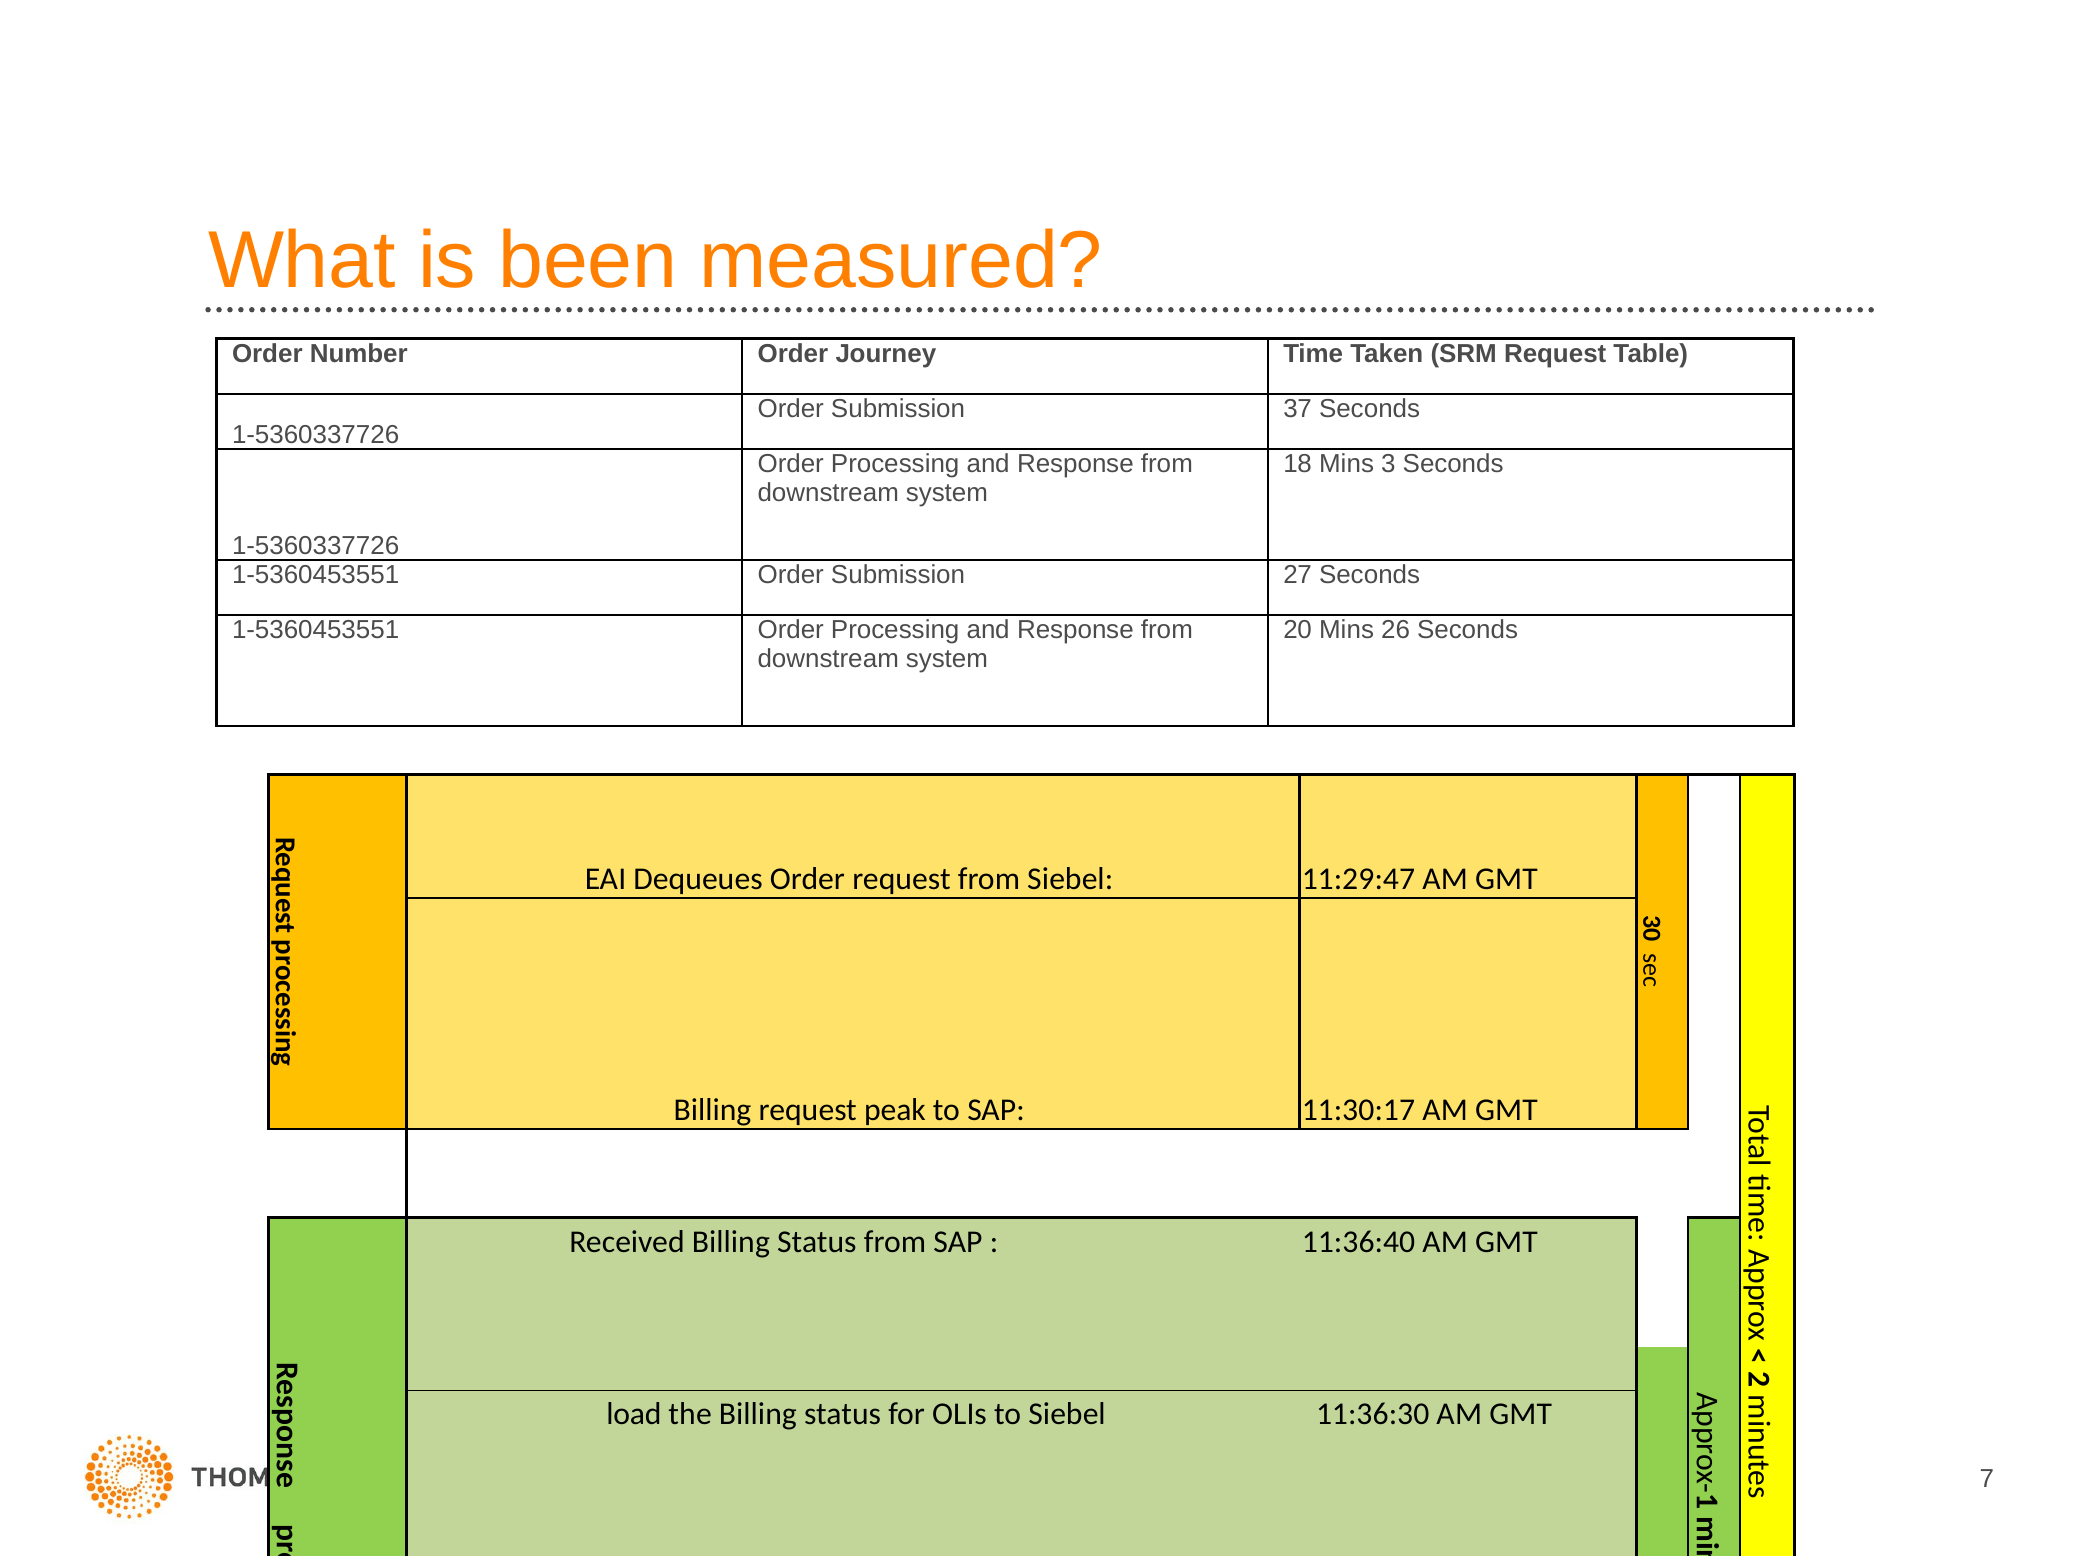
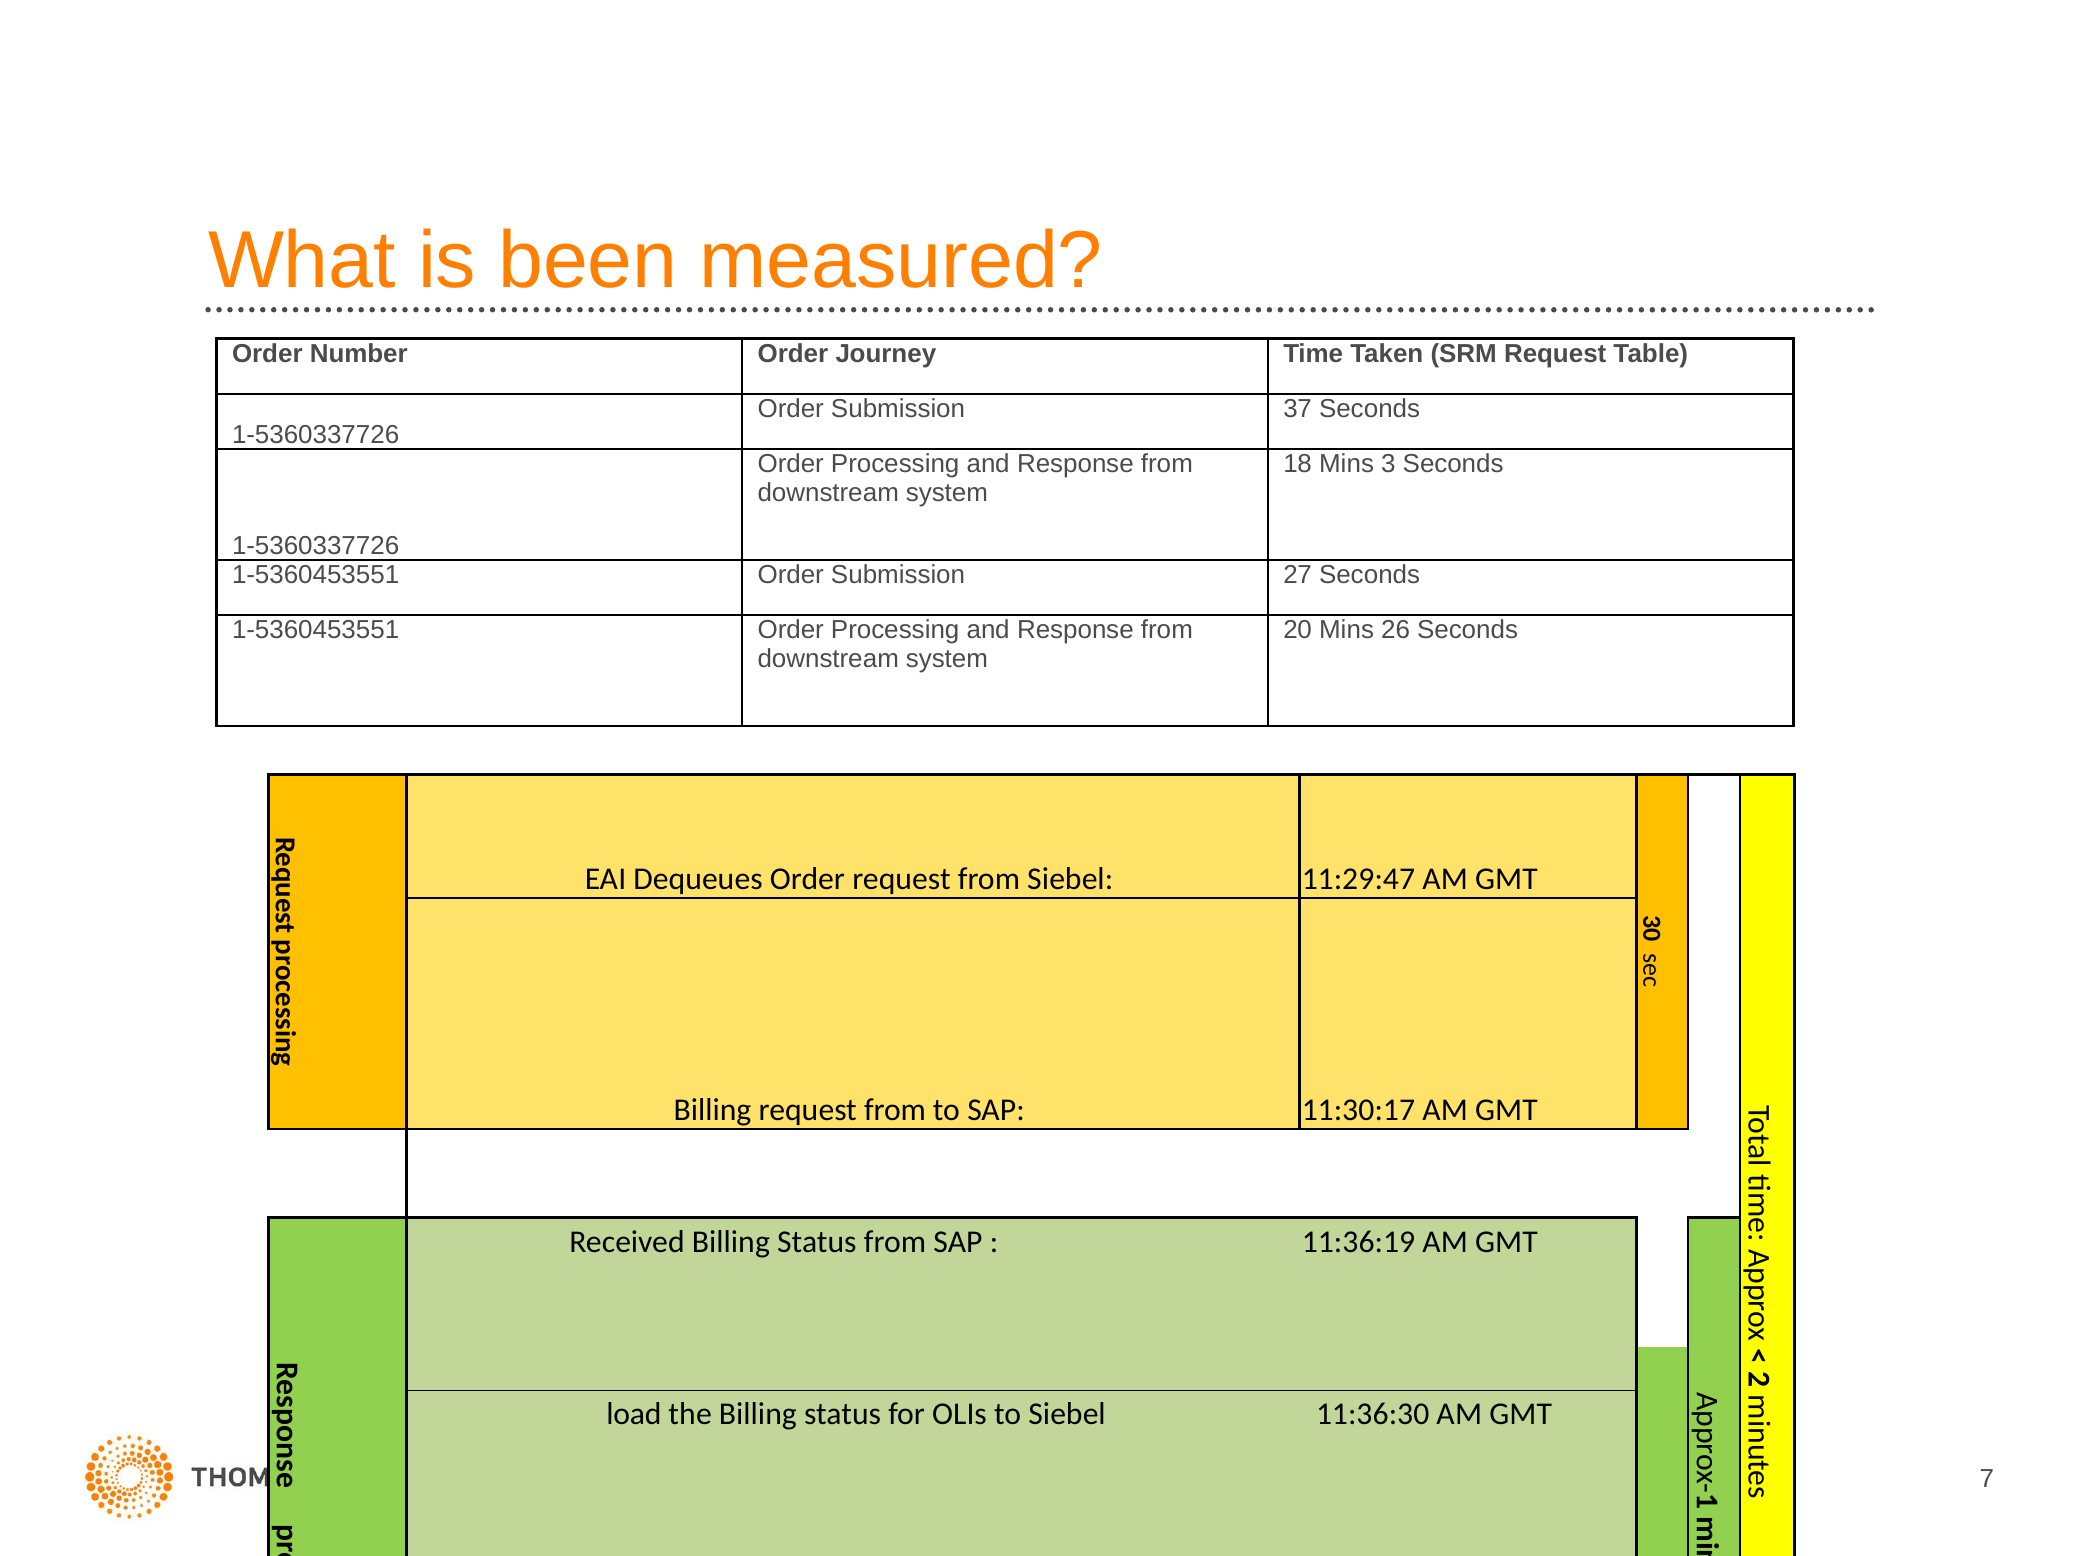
Billing request peak: peak -> from
11:36:40: 11:36:40 -> 11:36:19
